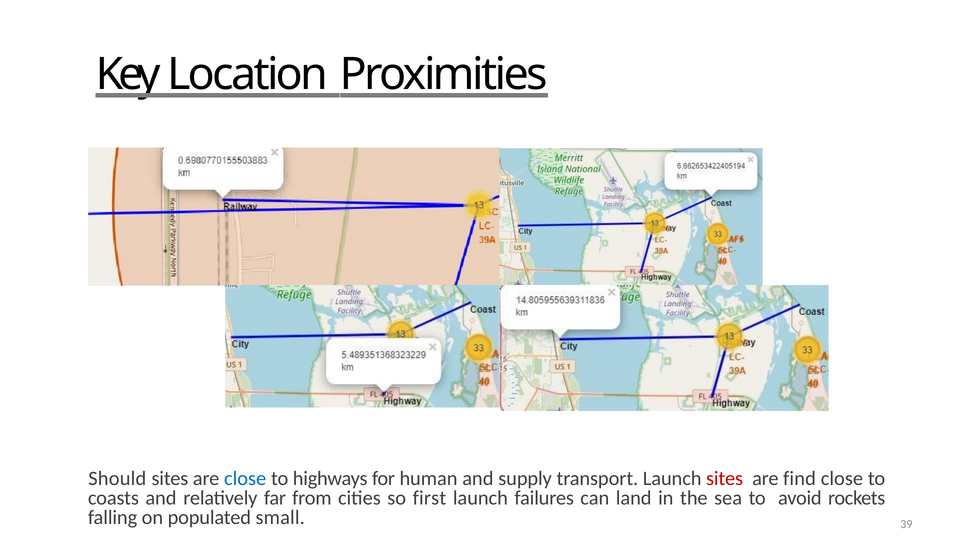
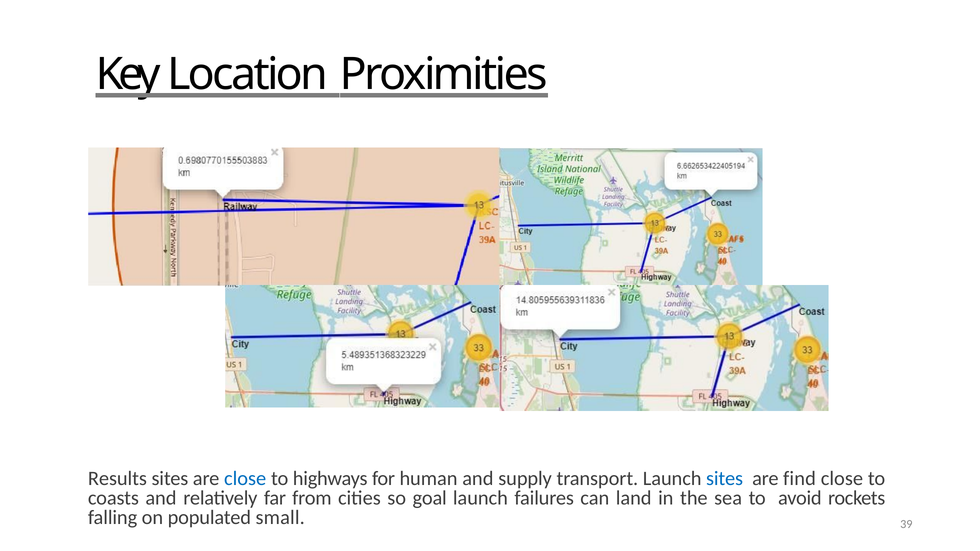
Should: Should -> Results
sites at (725, 479) colour: red -> blue
first: first -> goal
